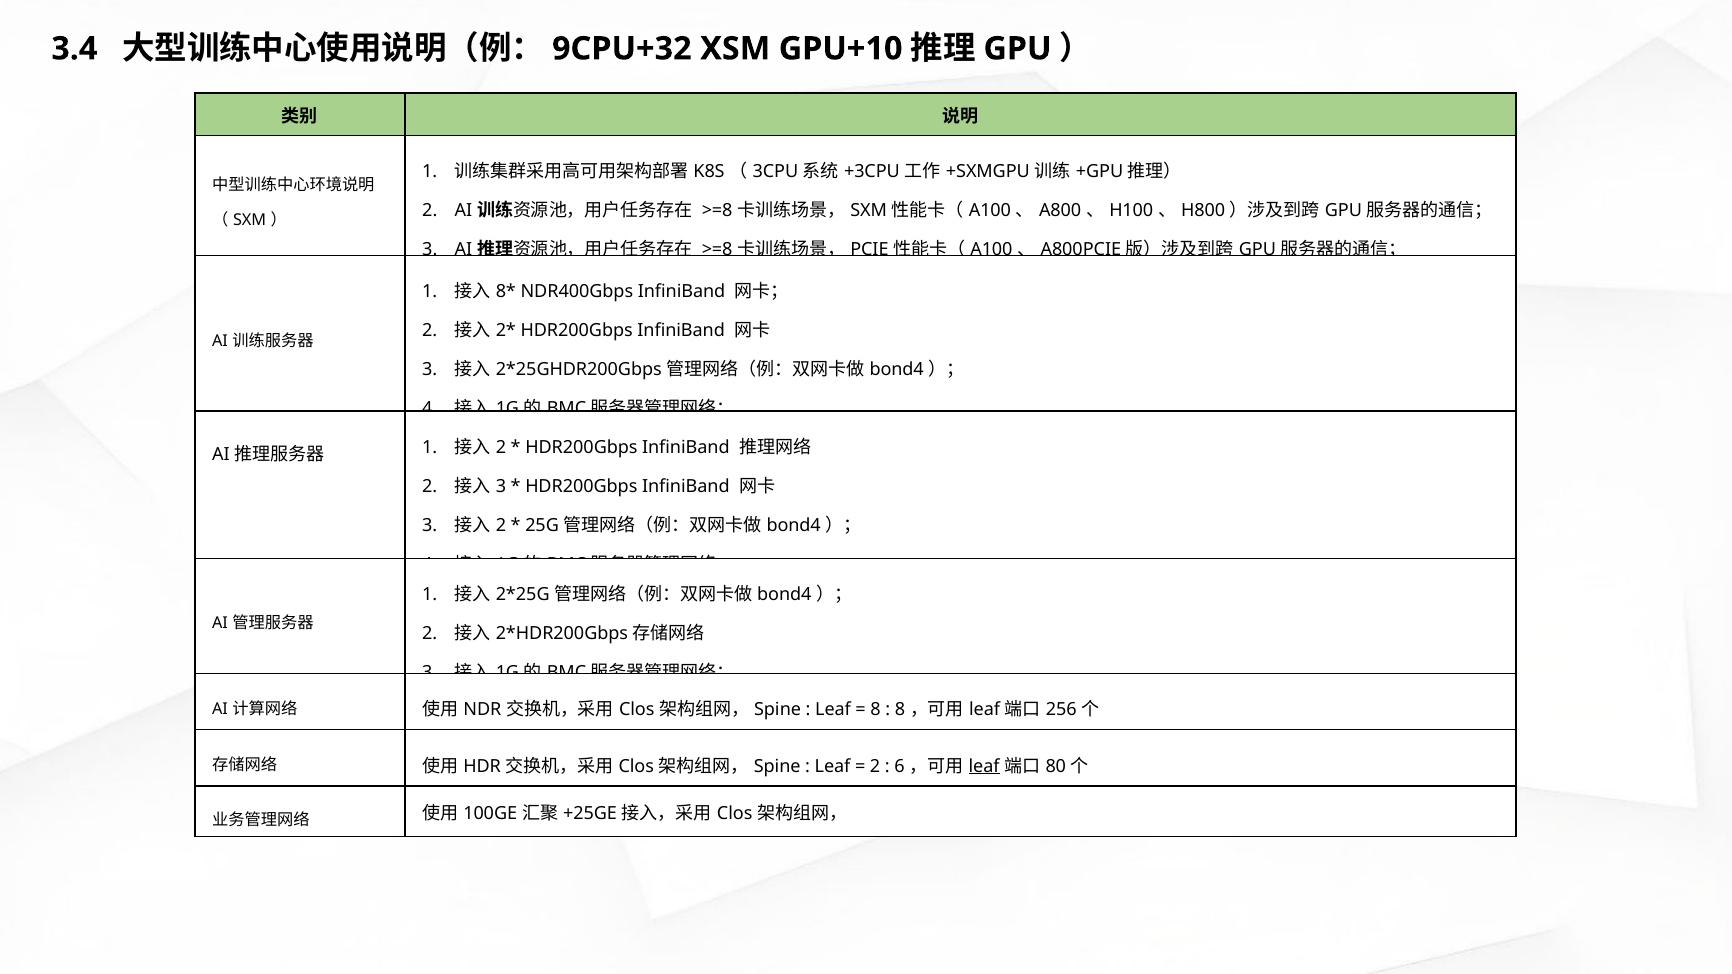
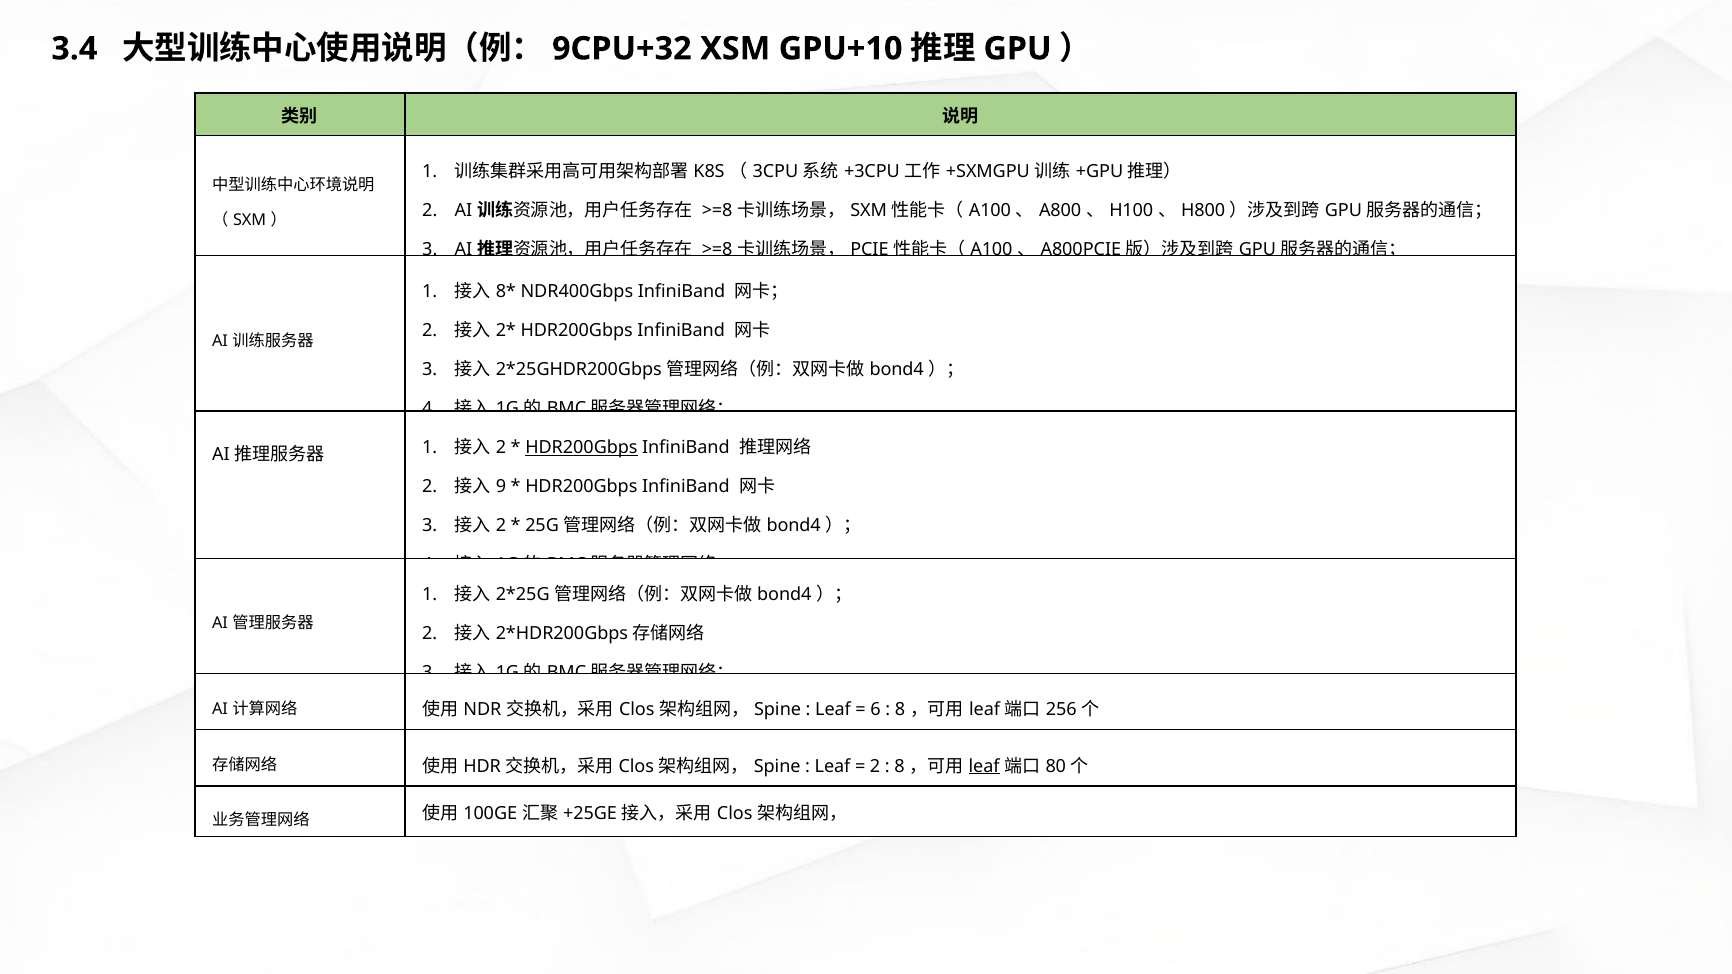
HDR200Gbps at (581, 448) underline: none -> present
3 at (501, 486): 3 -> 9
8 at (876, 710): 8 -> 6
6 at (900, 766): 6 -> 8
